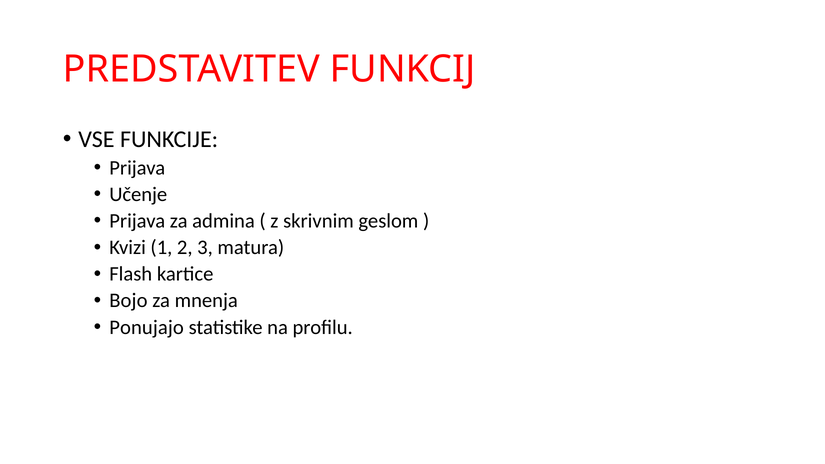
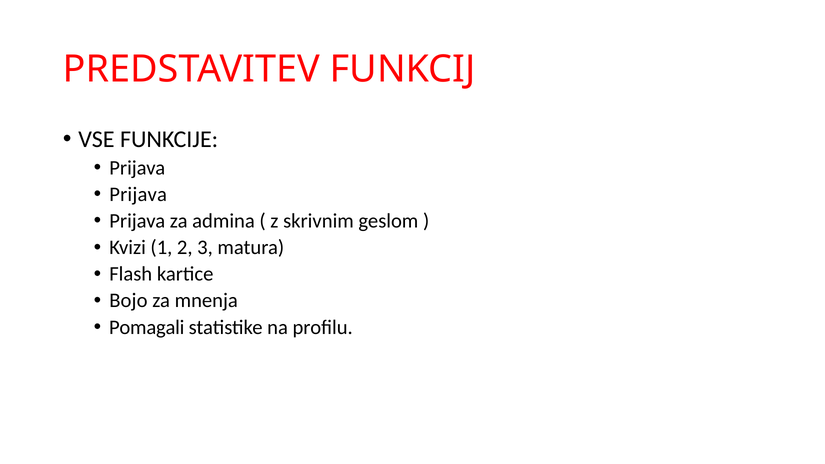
Učenje at (138, 194): Učenje -> Prijava
Ponujajo: Ponujajo -> Pomagali
